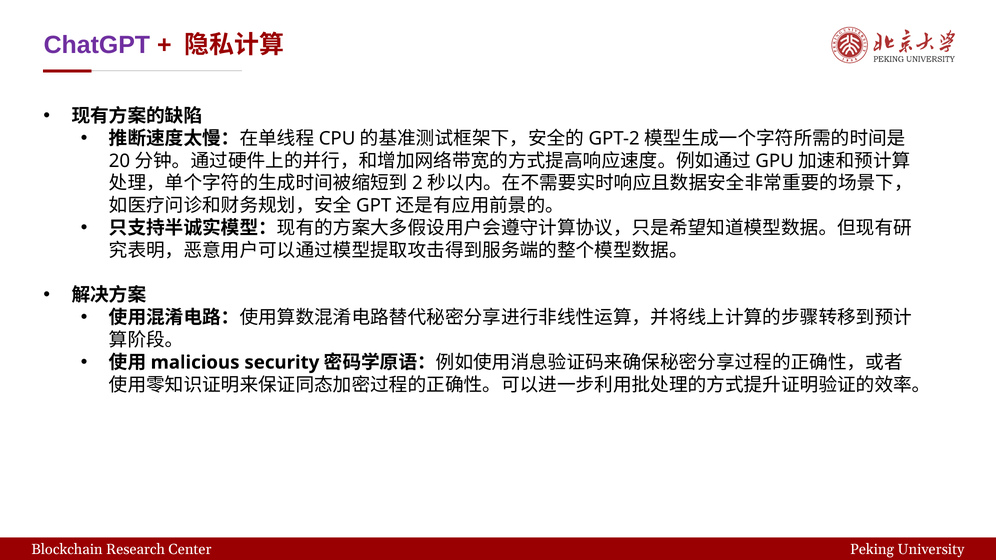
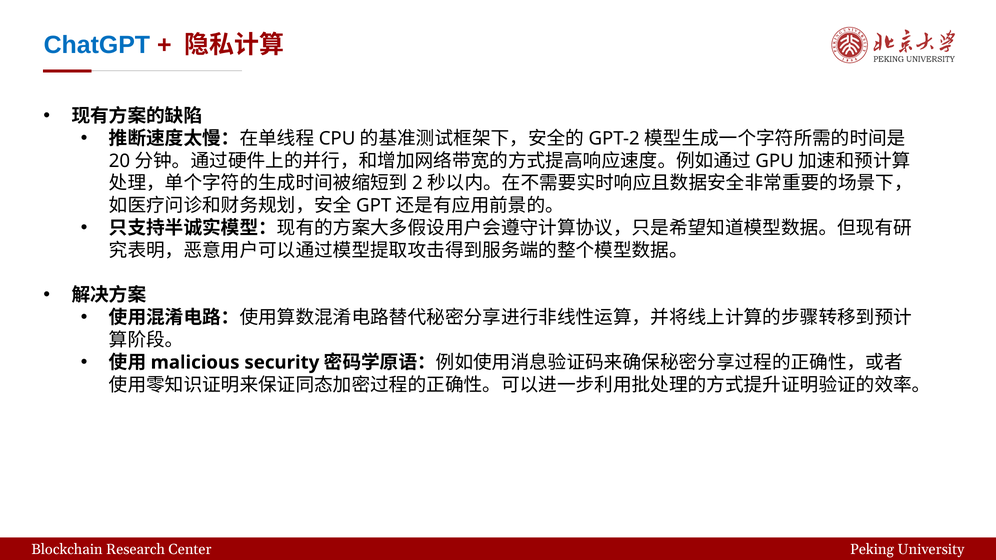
ChatGPT colour: purple -> blue
